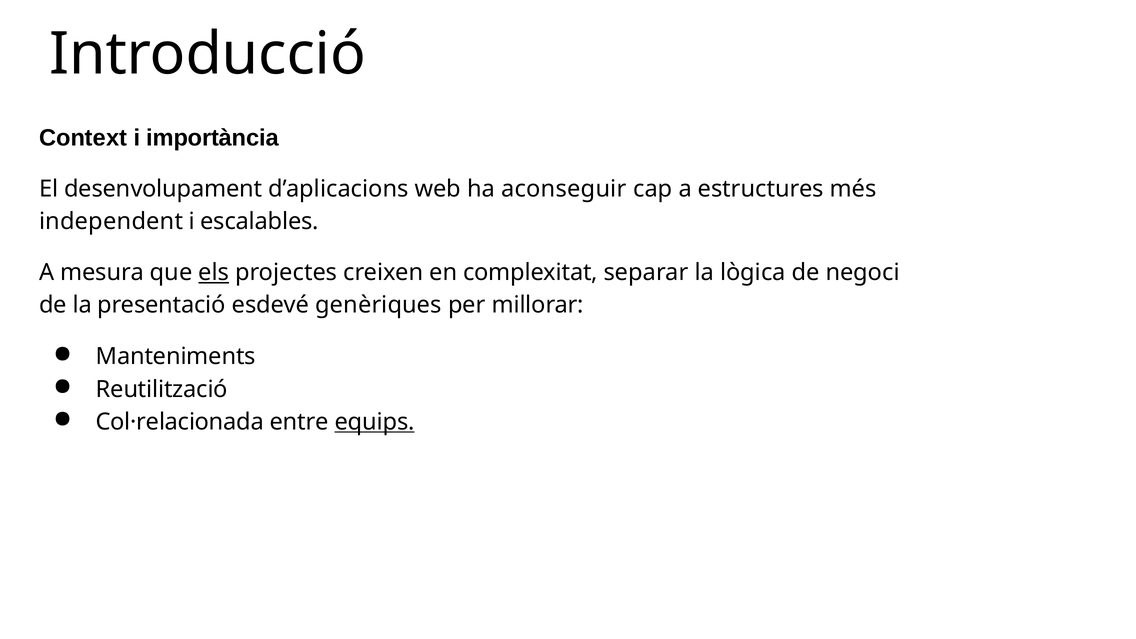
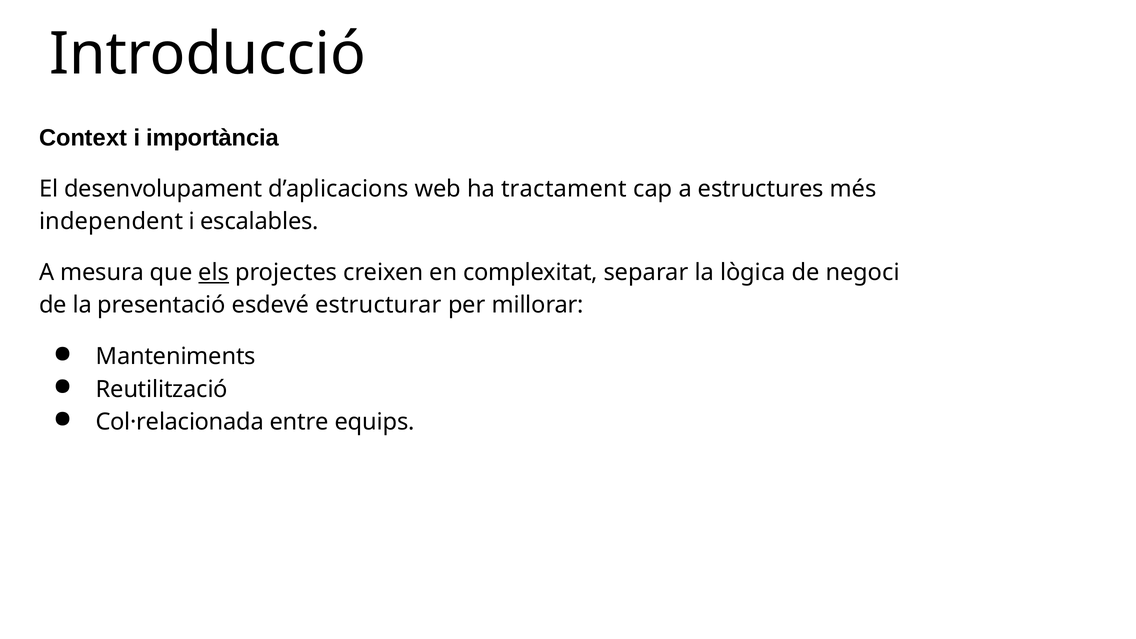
aconseguir: aconseguir -> tractament
genèriques: genèriques -> estructurar
equips underline: present -> none
